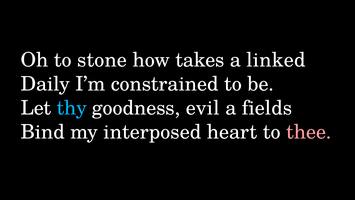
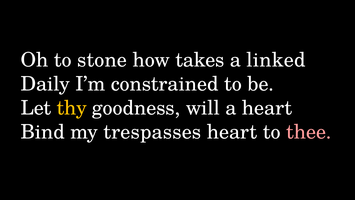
thy colour: light blue -> yellow
evil: evil -> will
a fields: fields -> heart
interposed: interposed -> trespasses
